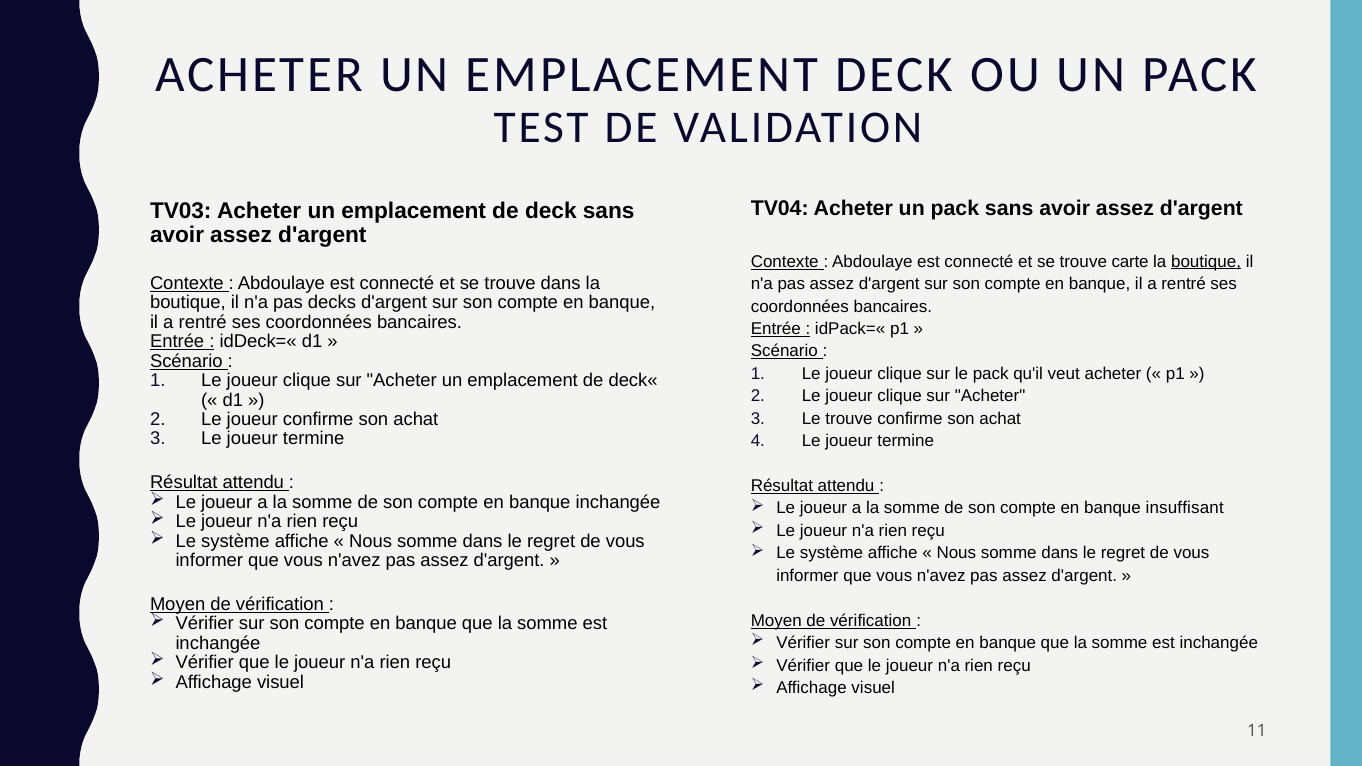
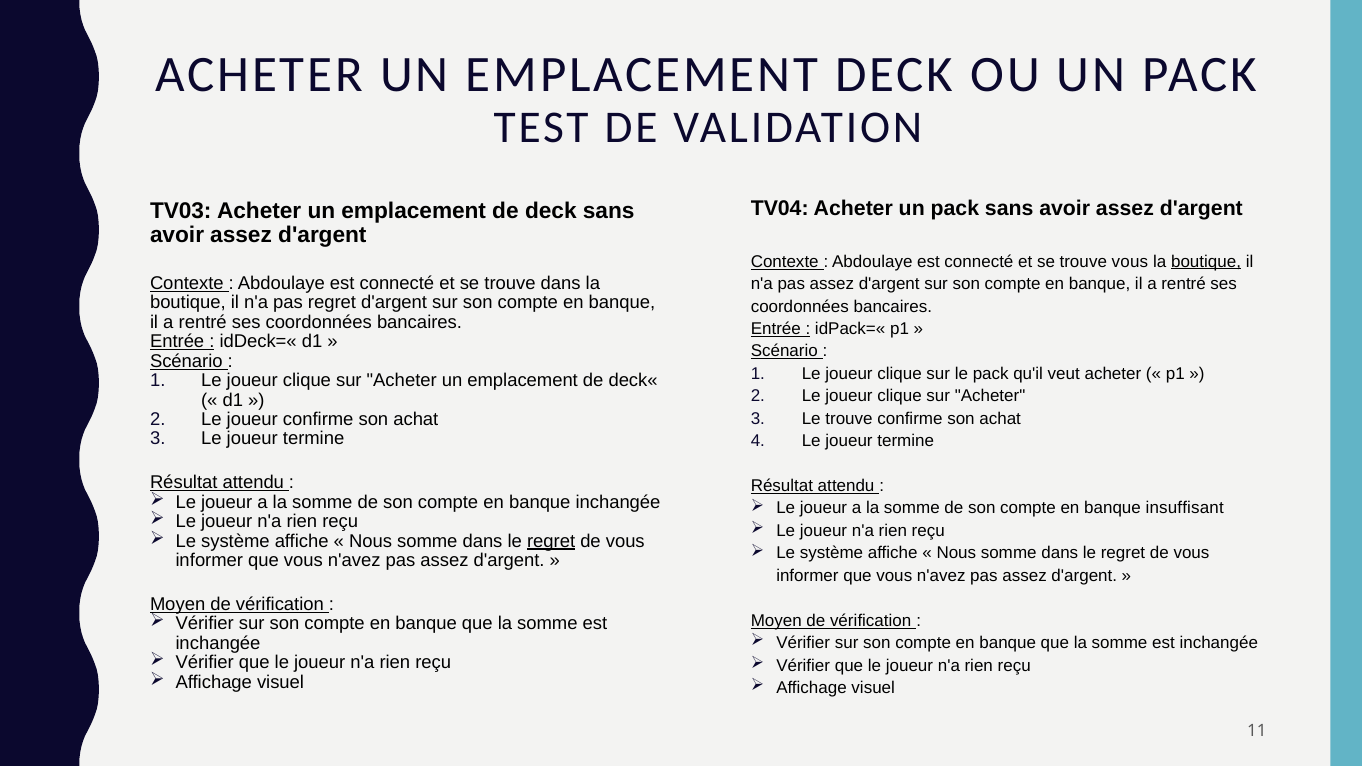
trouve carte: carte -> vous
pas decks: decks -> regret
regret at (551, 541) underline: none -> present
